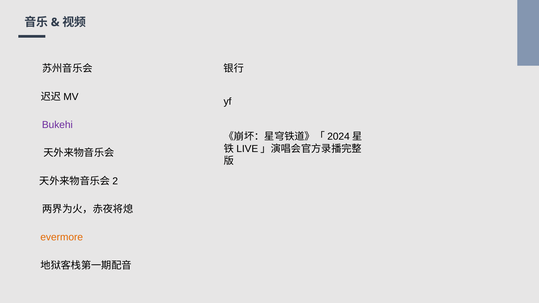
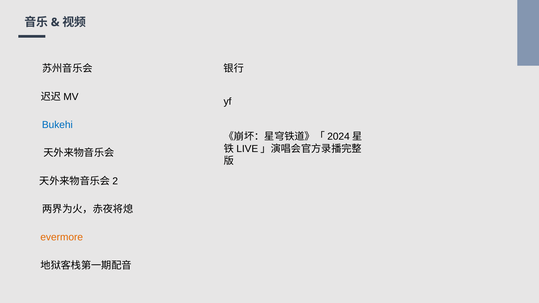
Bukehi colour: purple -> blue
